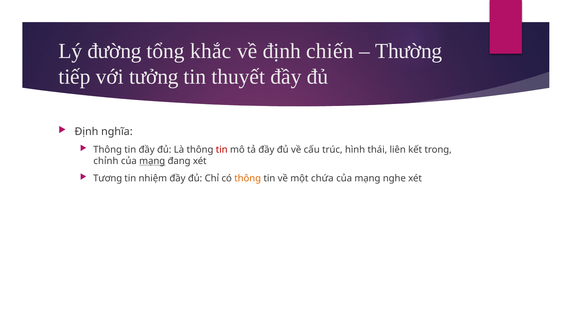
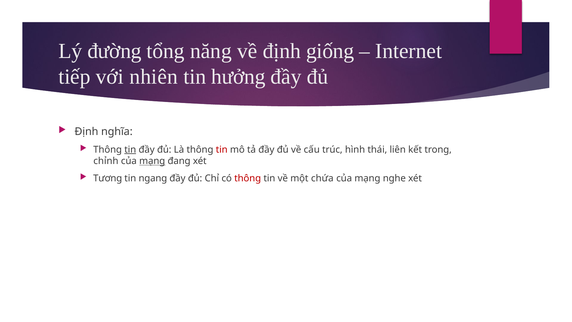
khắc: khắc -> năng
chiến: chiến -> giống
Thường: Thường -> Internet
tưởng: tưởng -> nhiên
thuyết: thuyết -> hưởng
tin at (130, 150) underline: none -> present
nhiệm: nhiệm -> ngang
thông at (248, 178) colour: orange -> red
